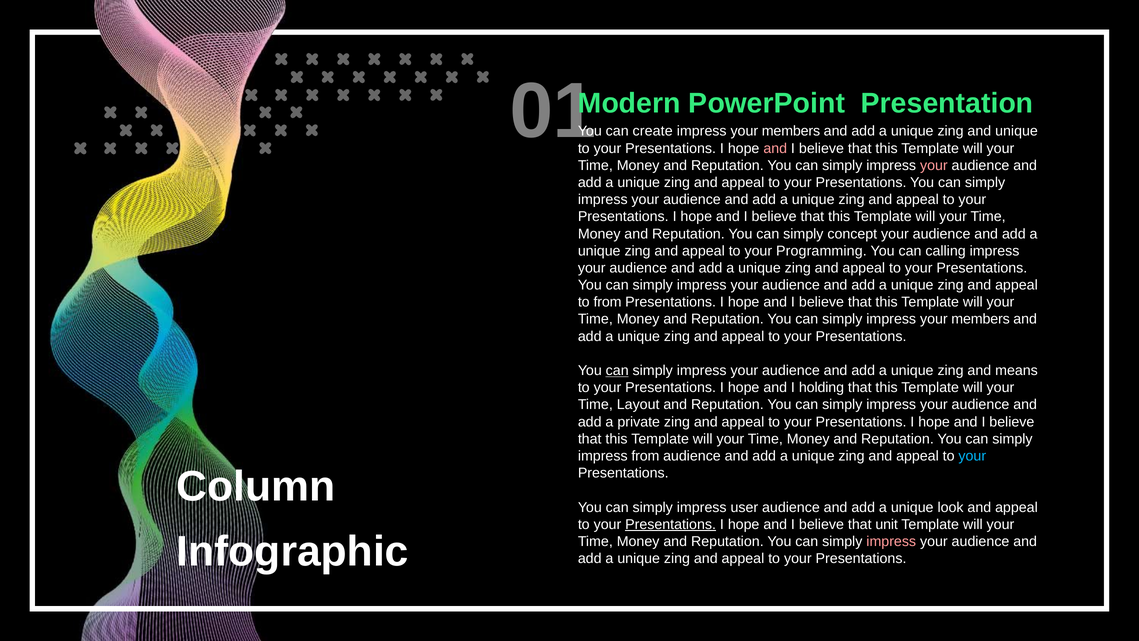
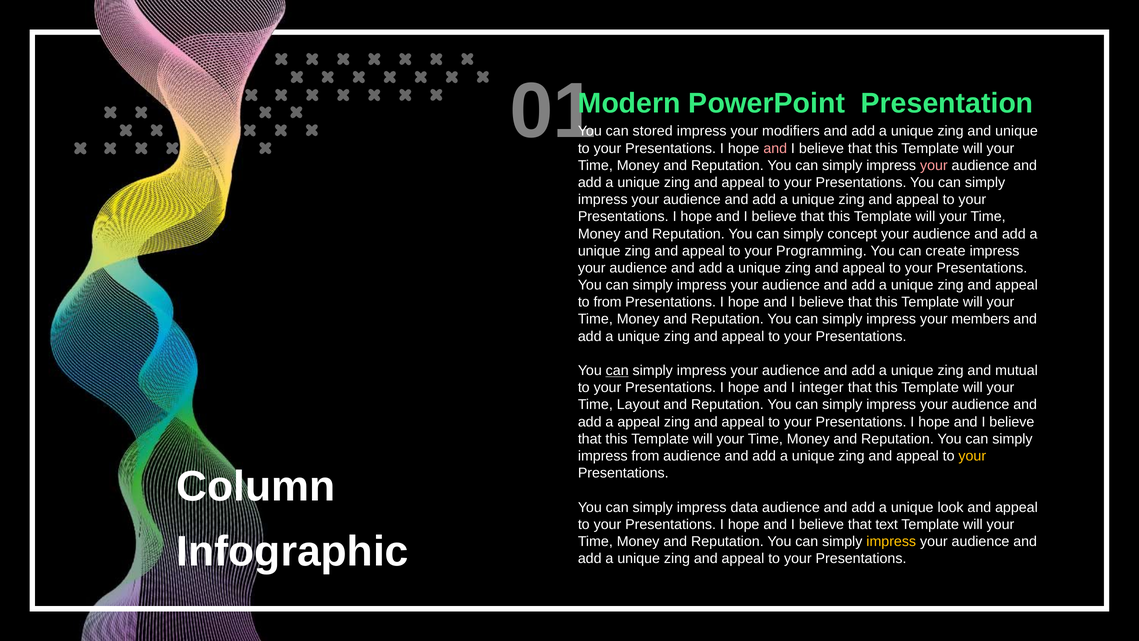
create: create -> stored
members at (791, 131): members -> modifiers
calling: calling -> create
means: means -> mutual
holding: holding -> integer
a private: private -> appeal
your at (972, 456) colour: light blue -> yellow
user: user -> data
Presentations at (671, 524) underline: present -> none
unit: unit -> text
impress at (891, 541) colour: pink -> yellow
